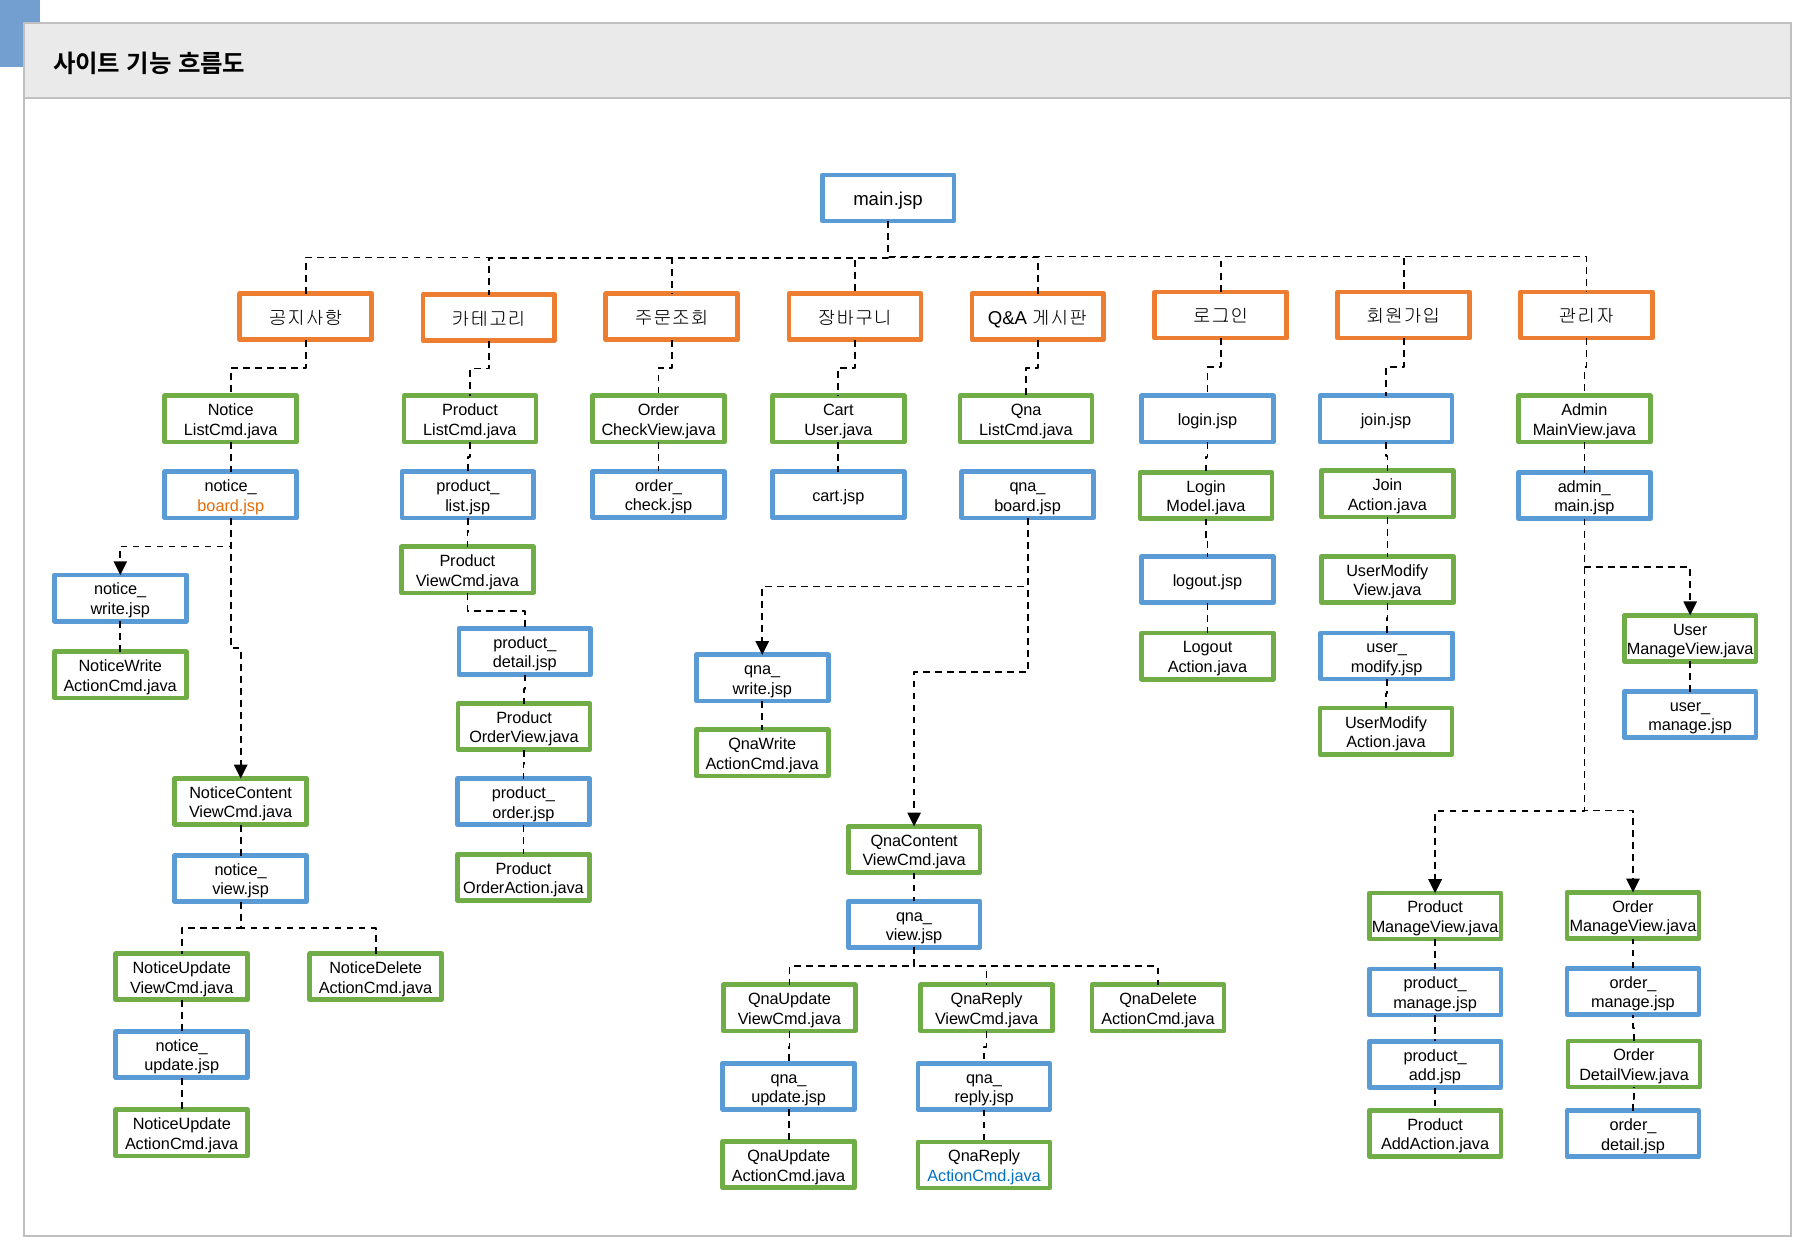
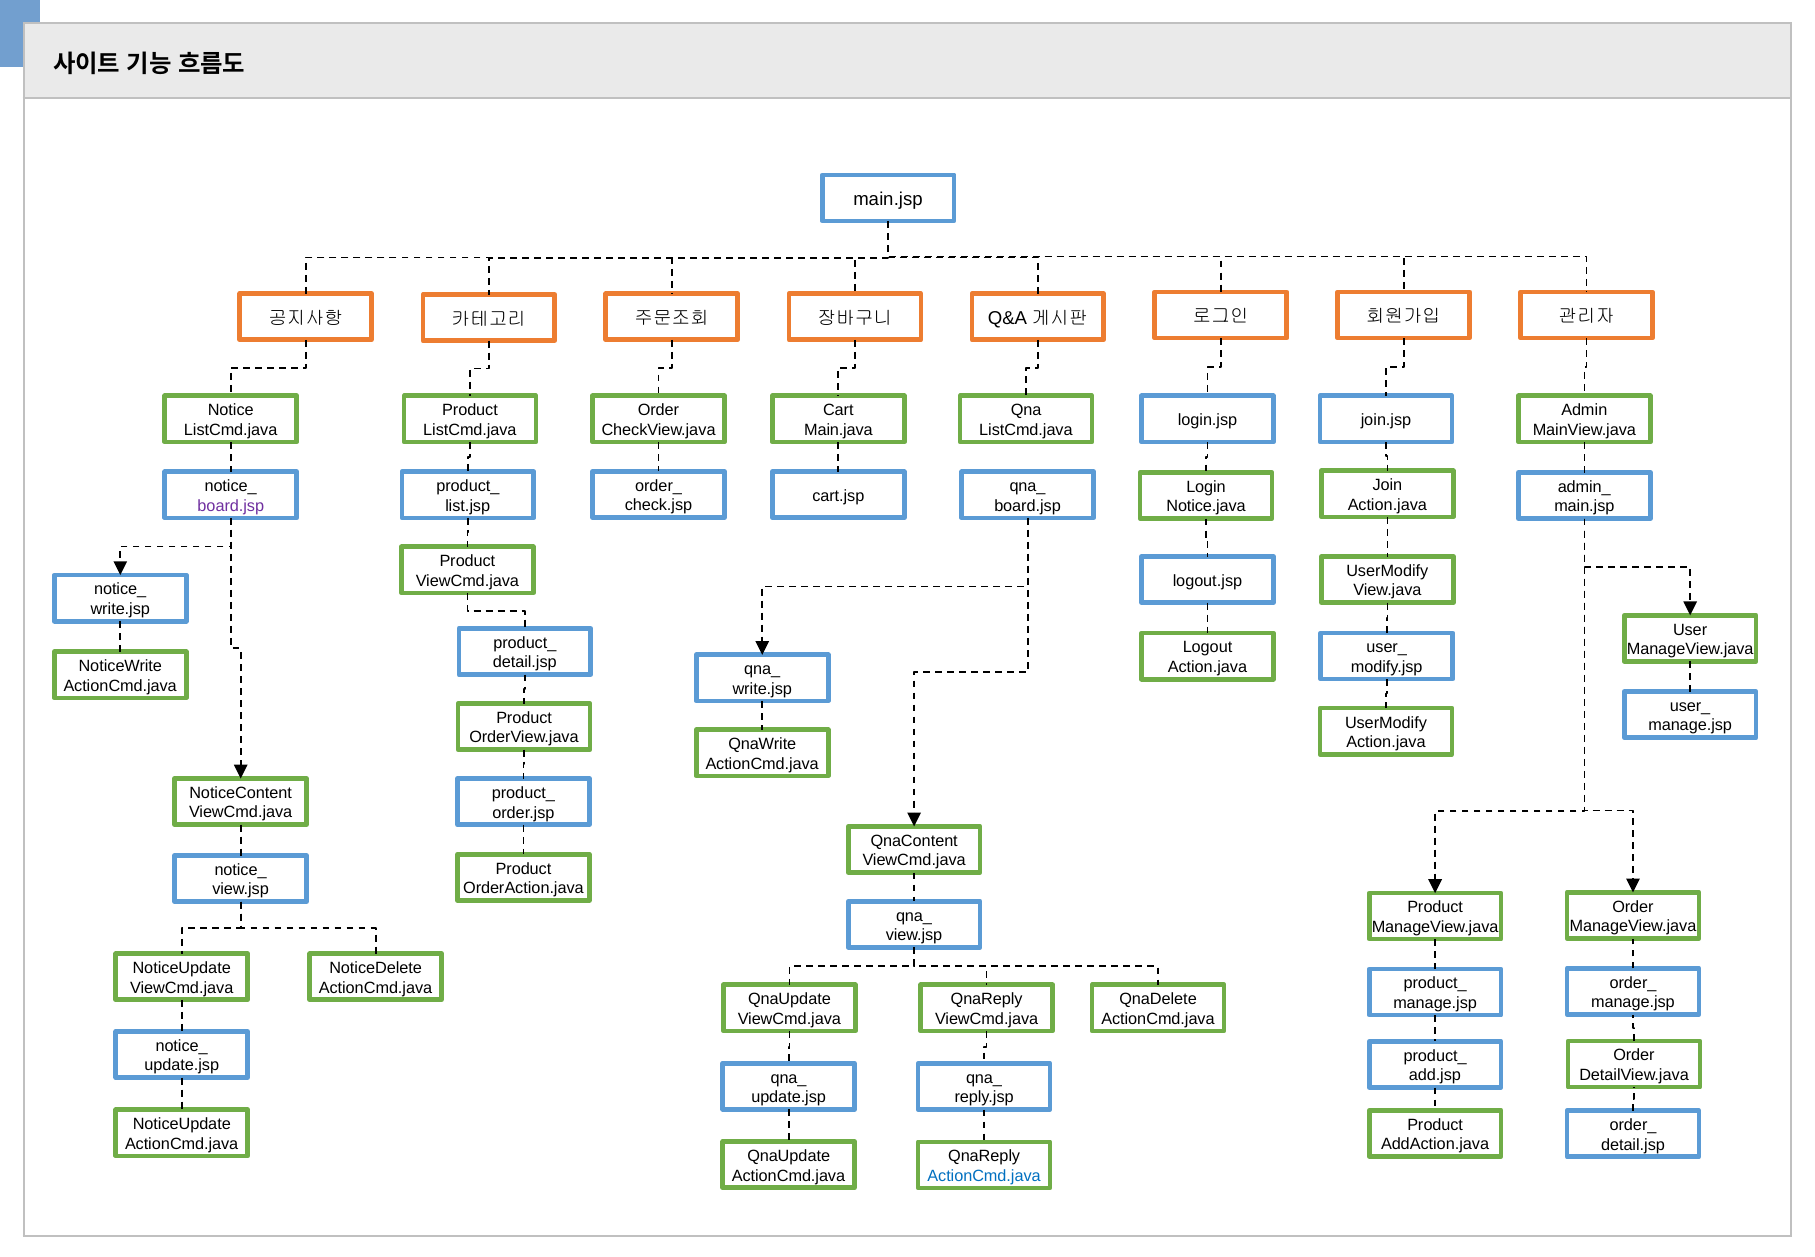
User.java: User.java -> Main.java
board.jsp at (231, 506) colour: orange -> purple
Model.java: Model.java -> Notice.java
